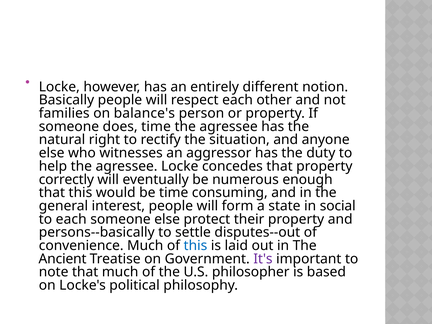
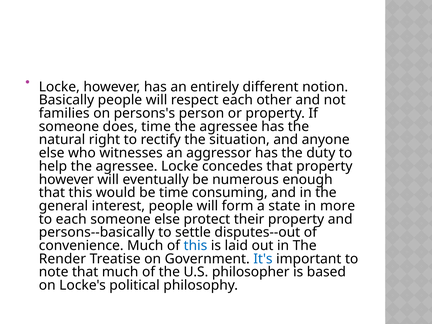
balance's: balance's -> persons's
correctly at (66, 179): correctly -> however
social: social -> more
Ancient: Ancient -> Render
It's colour: purple -> blue
